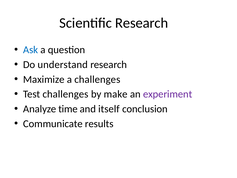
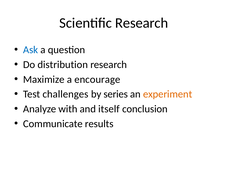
understand: understand -> distribution
a challenges: challenges -> encourage
make: make -> series
experiment colour: purple -> orange
time: time -> with
